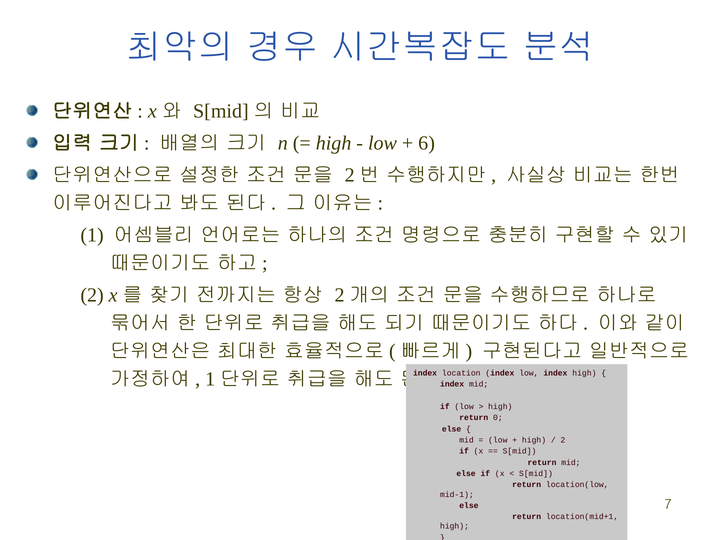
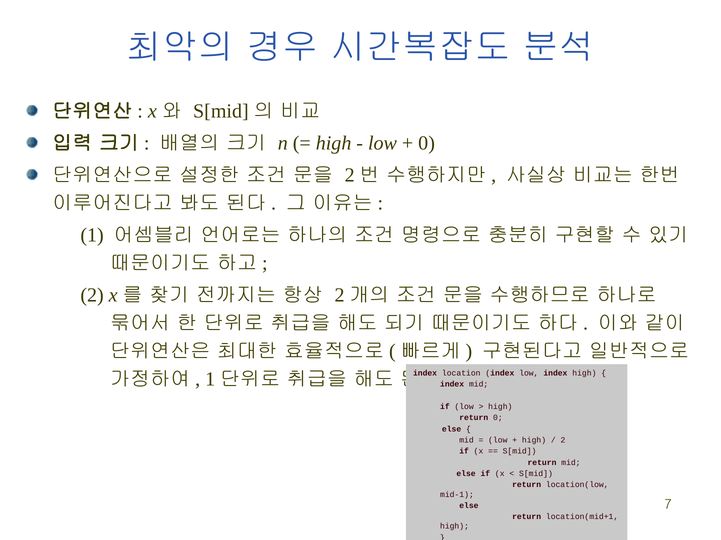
6 at (427, 143): 6 -> 0
